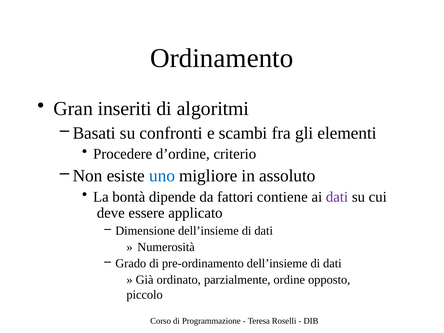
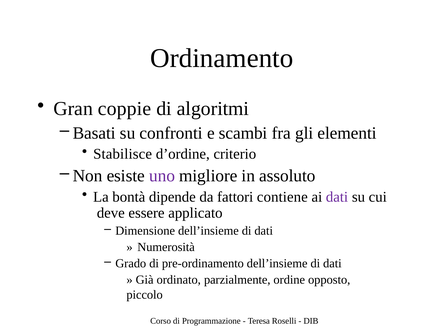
inseriti: inseriti -> coppie
Procedere: Procedere -> Stabilisce
uno colour: blue -> purple
